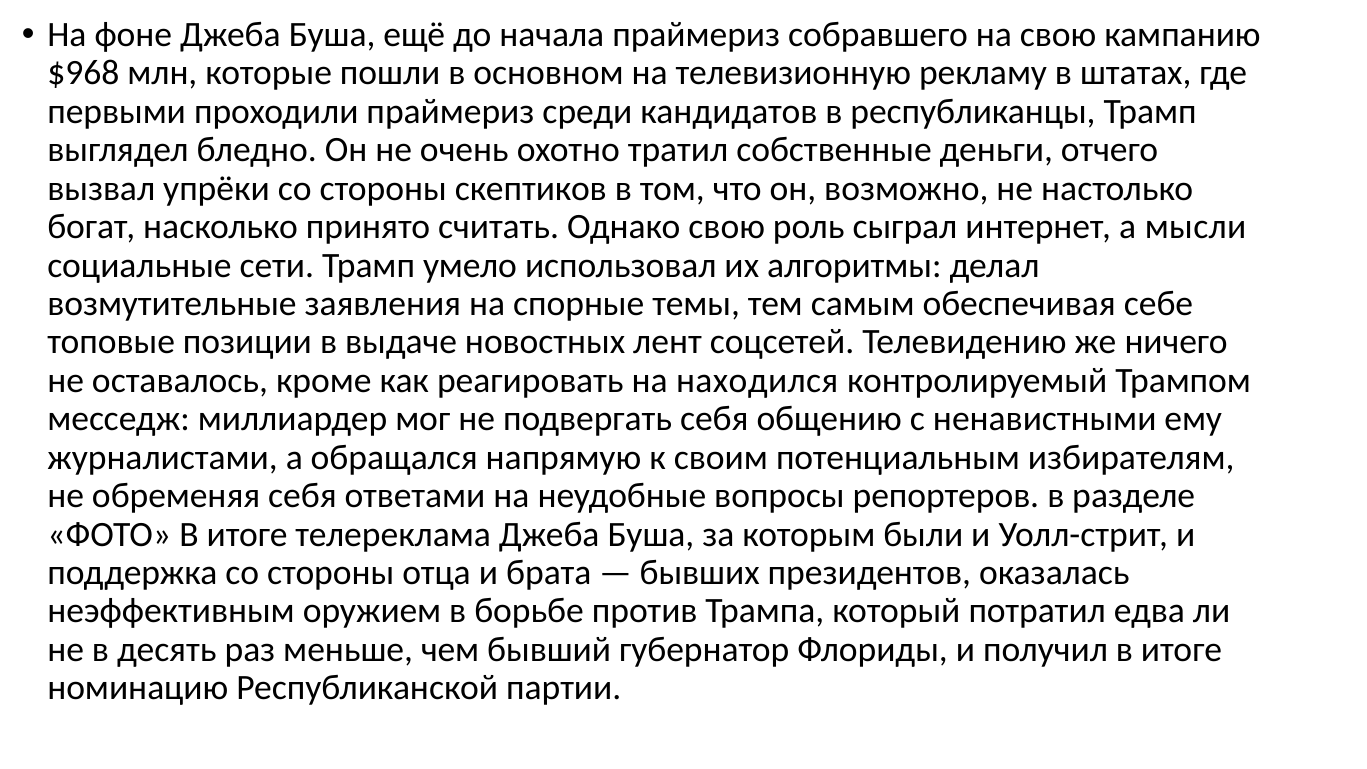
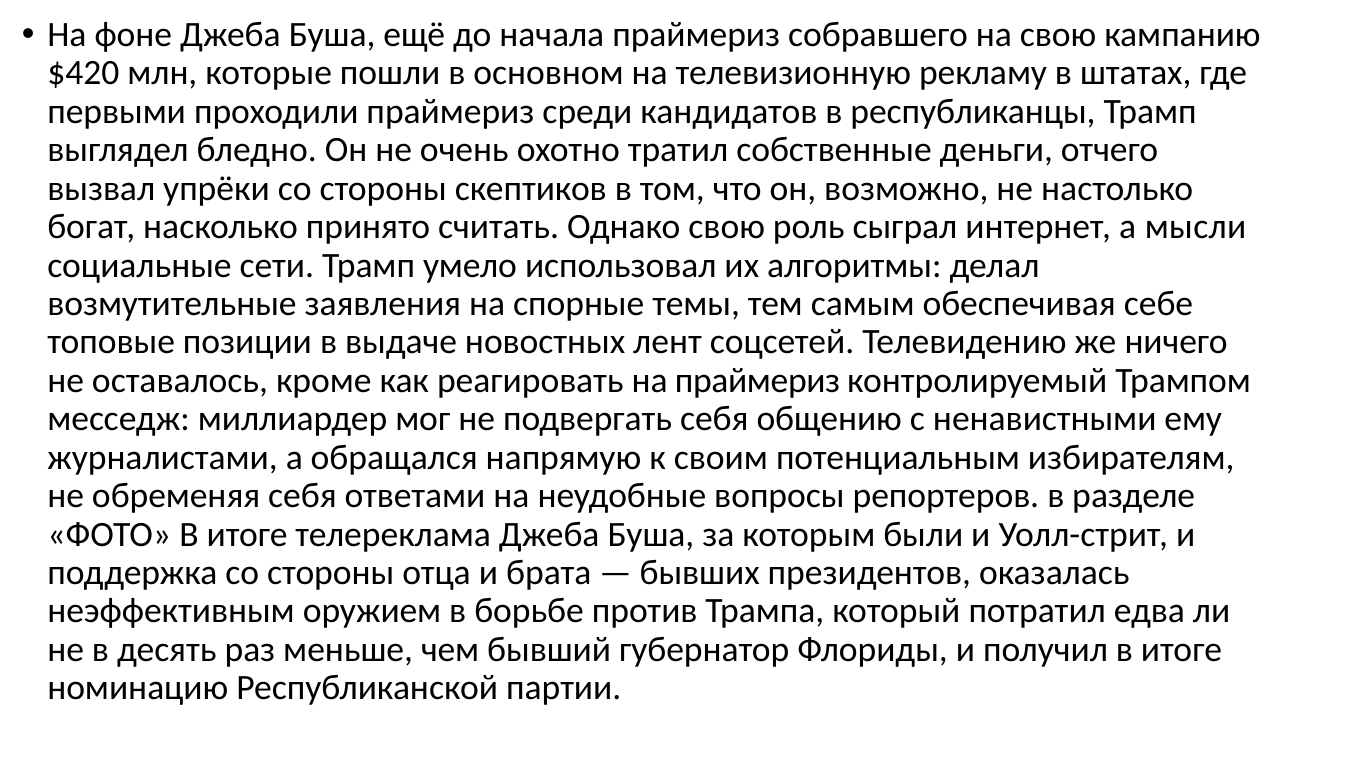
$968: $968 -> $420
на находился: находился -> праймериз
